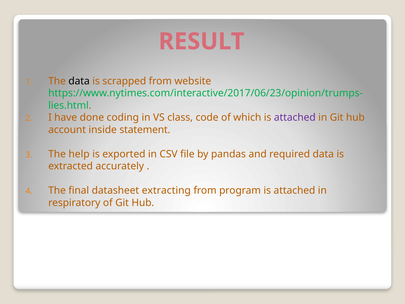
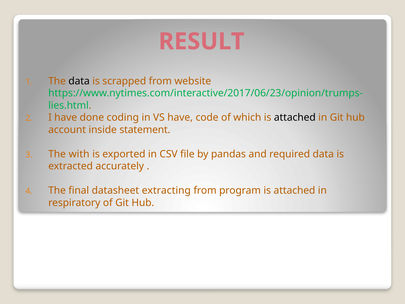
VS class: class -> have
attached at (295, 117) colour: purple -> black
help: help -> with
